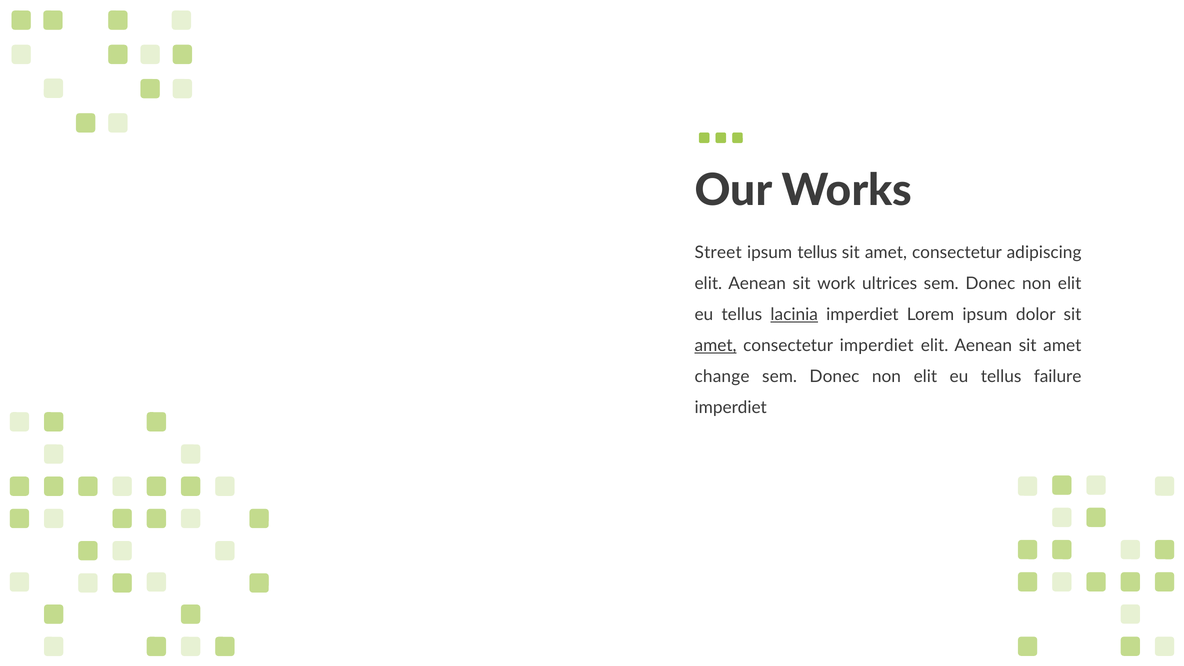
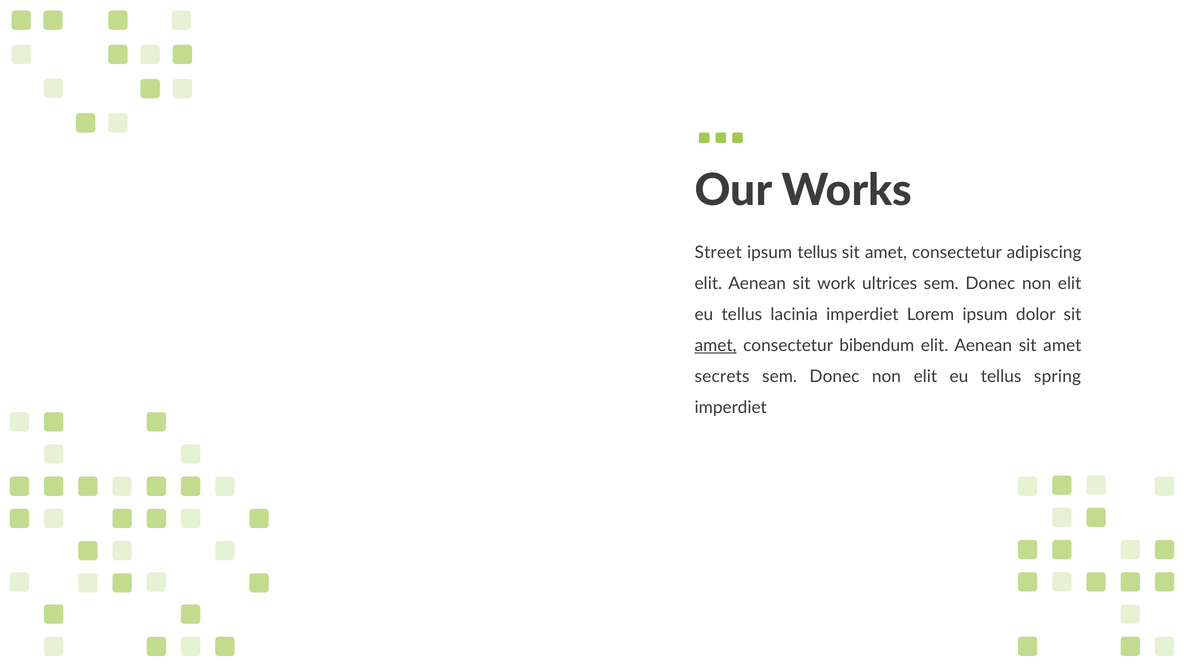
lacinia underline: present -> none
consectetur imperdiet: imperdiet -> bibendum
change: change -> secrets
failure: failure -> spring
